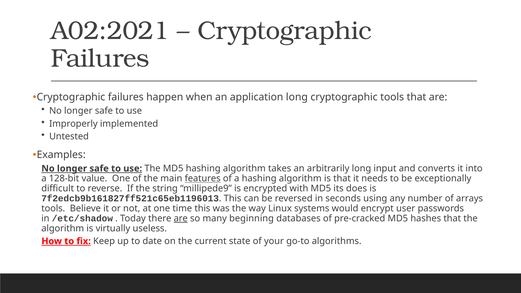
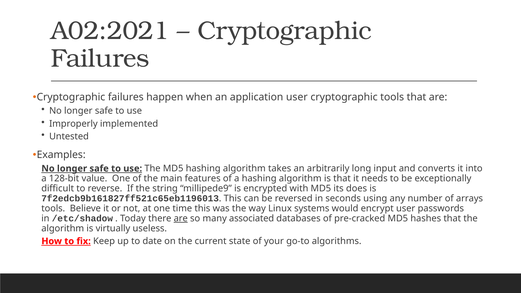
application long: long -> user
features underline: present -> none
beginning: beginning -> associated
